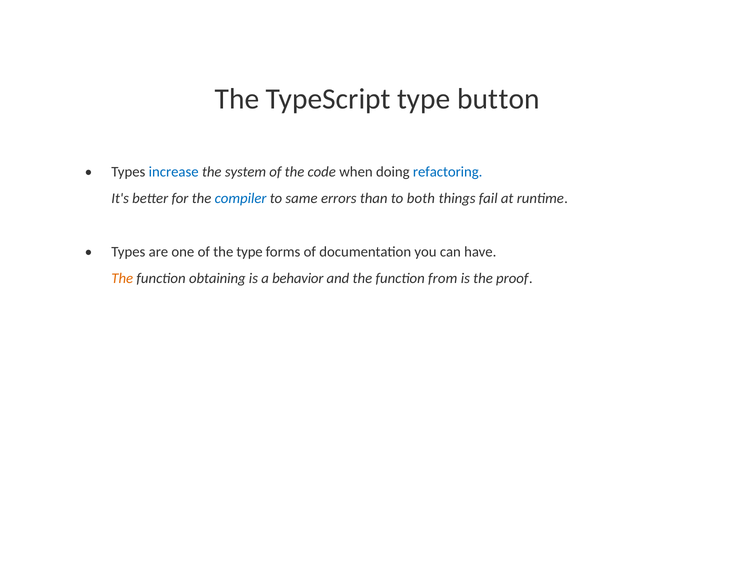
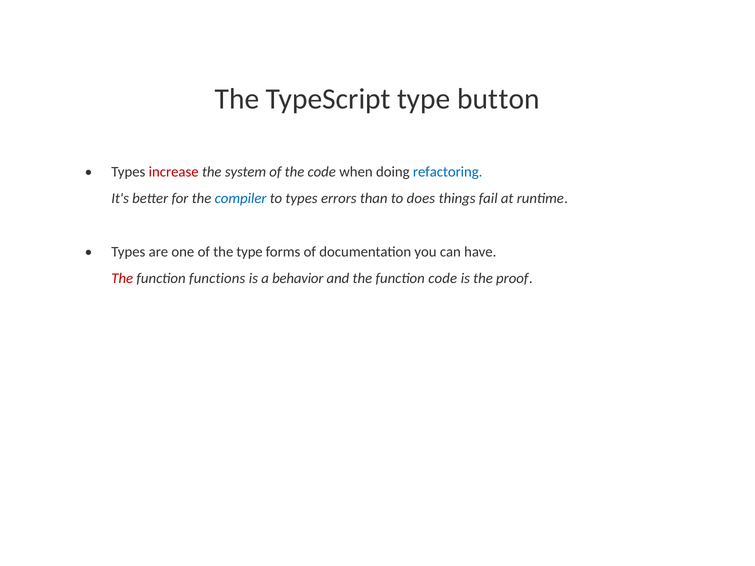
increase colour: blue -> red
to same: same -> types
both: both -> does
The at (122, 278) colour: orange -> red
obtaining: obtaining -> functions
function from: from -> code
